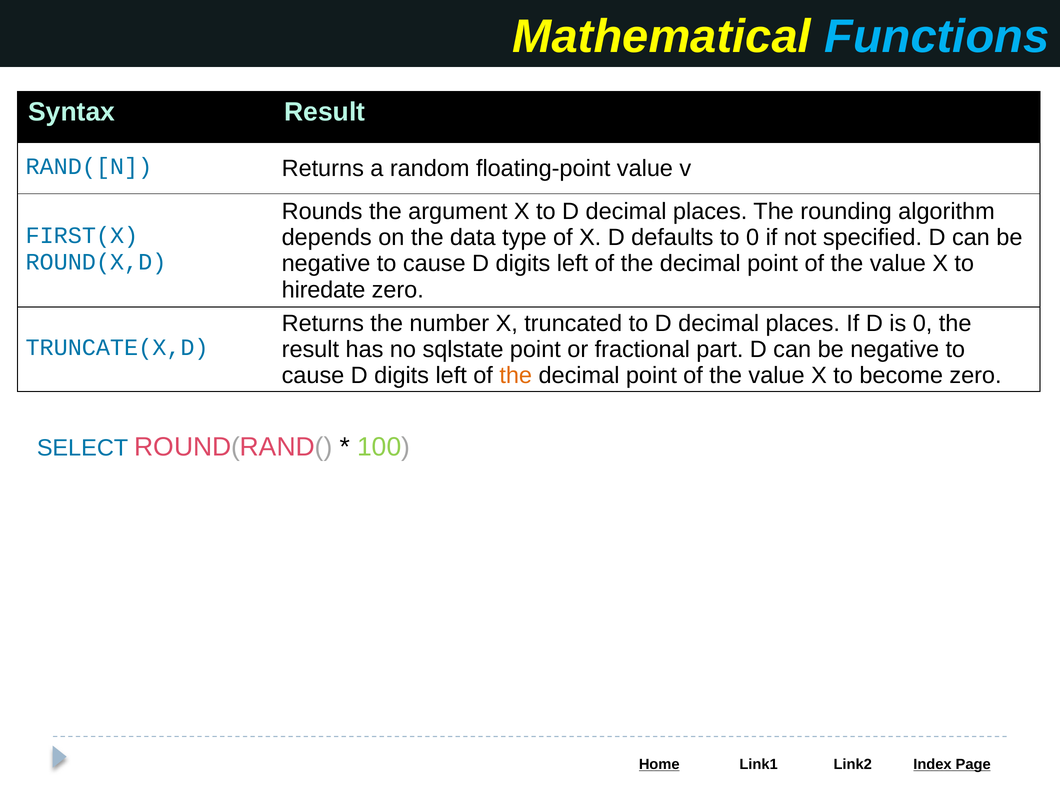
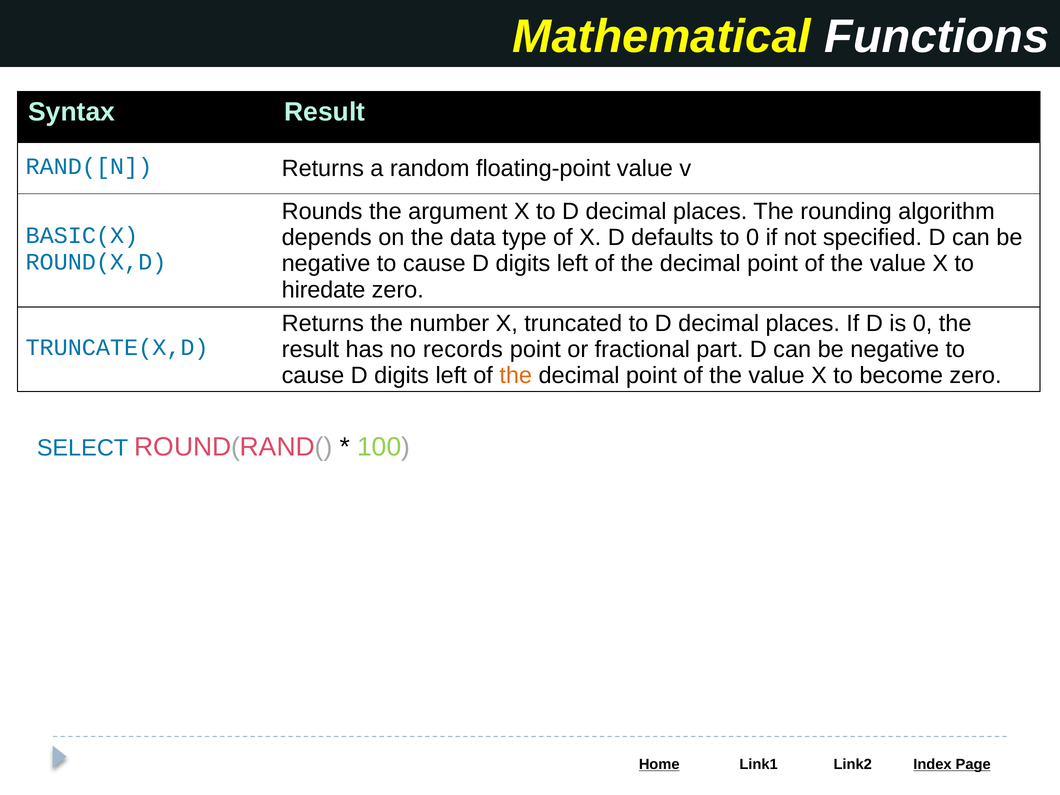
Functions colour: light blue -> white
FIRST(X: FIRST(X -> BASIC(X
sqlstate: sqlstate -> records
